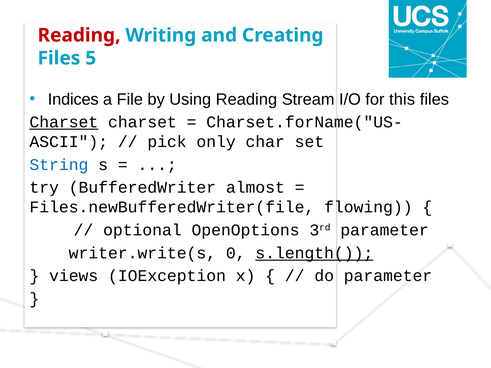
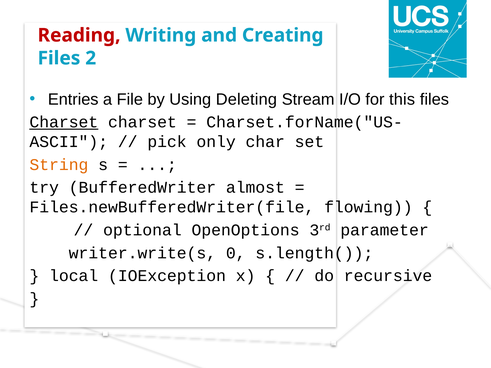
5: 5 -> 2
Indices: Indices -> Entries
Using Reading: Reading -> Deleting
String colour: blue -> orange
s.length( underline: present -> none
views: views -> local
do parameter: parameter -> recursive
